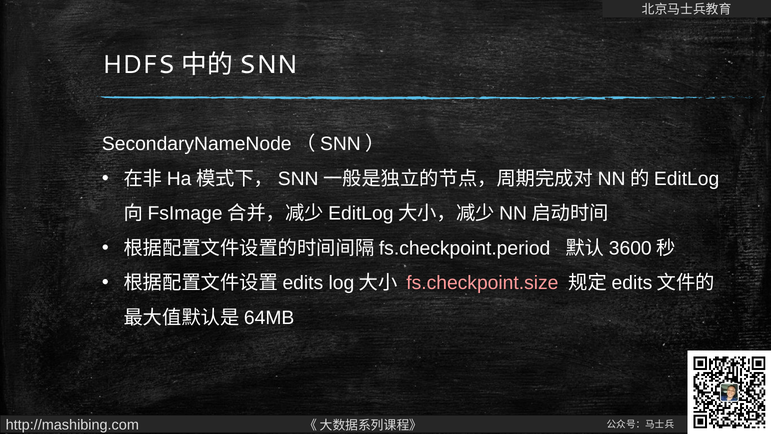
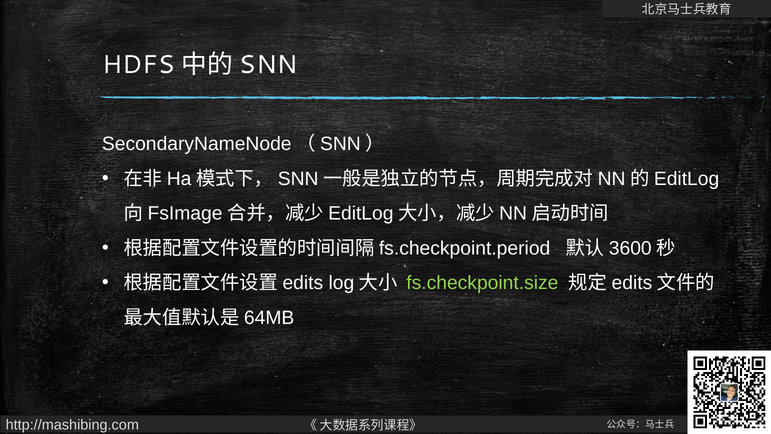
fs.checkpoint.size colour: pink -> light green
